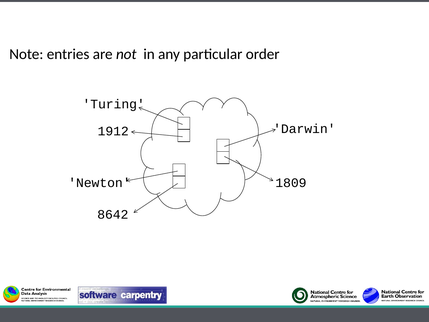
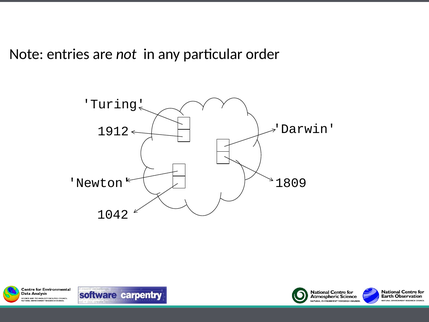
8642: 8642 -> 1042
